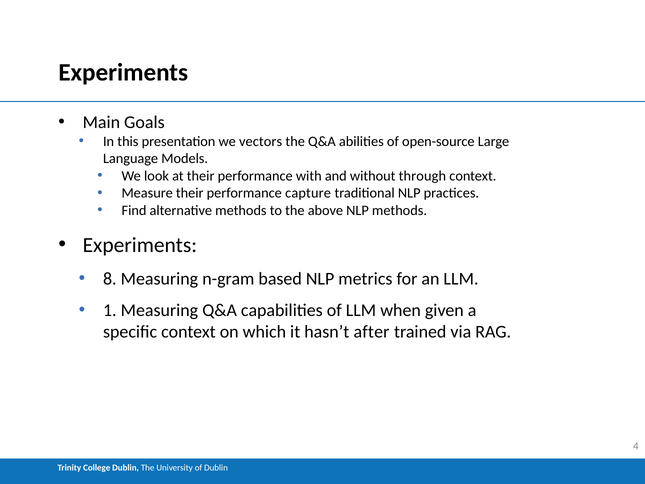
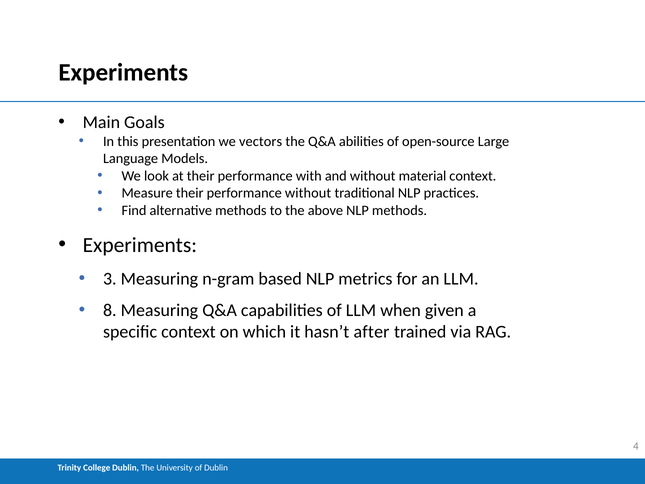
through: through -> material
performance capture: capture -> without
8: 8 -> 3
1: 1 -> 8
